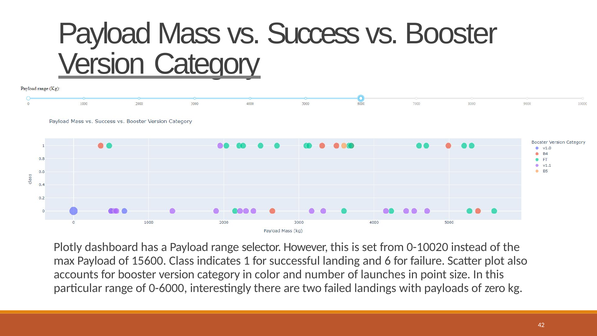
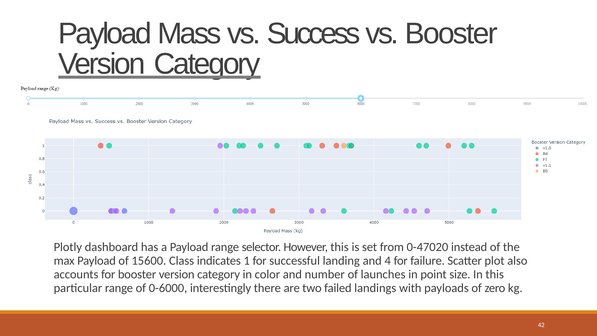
0-10020: 0-10020 -> 0-47020
6: 6 -> 4
